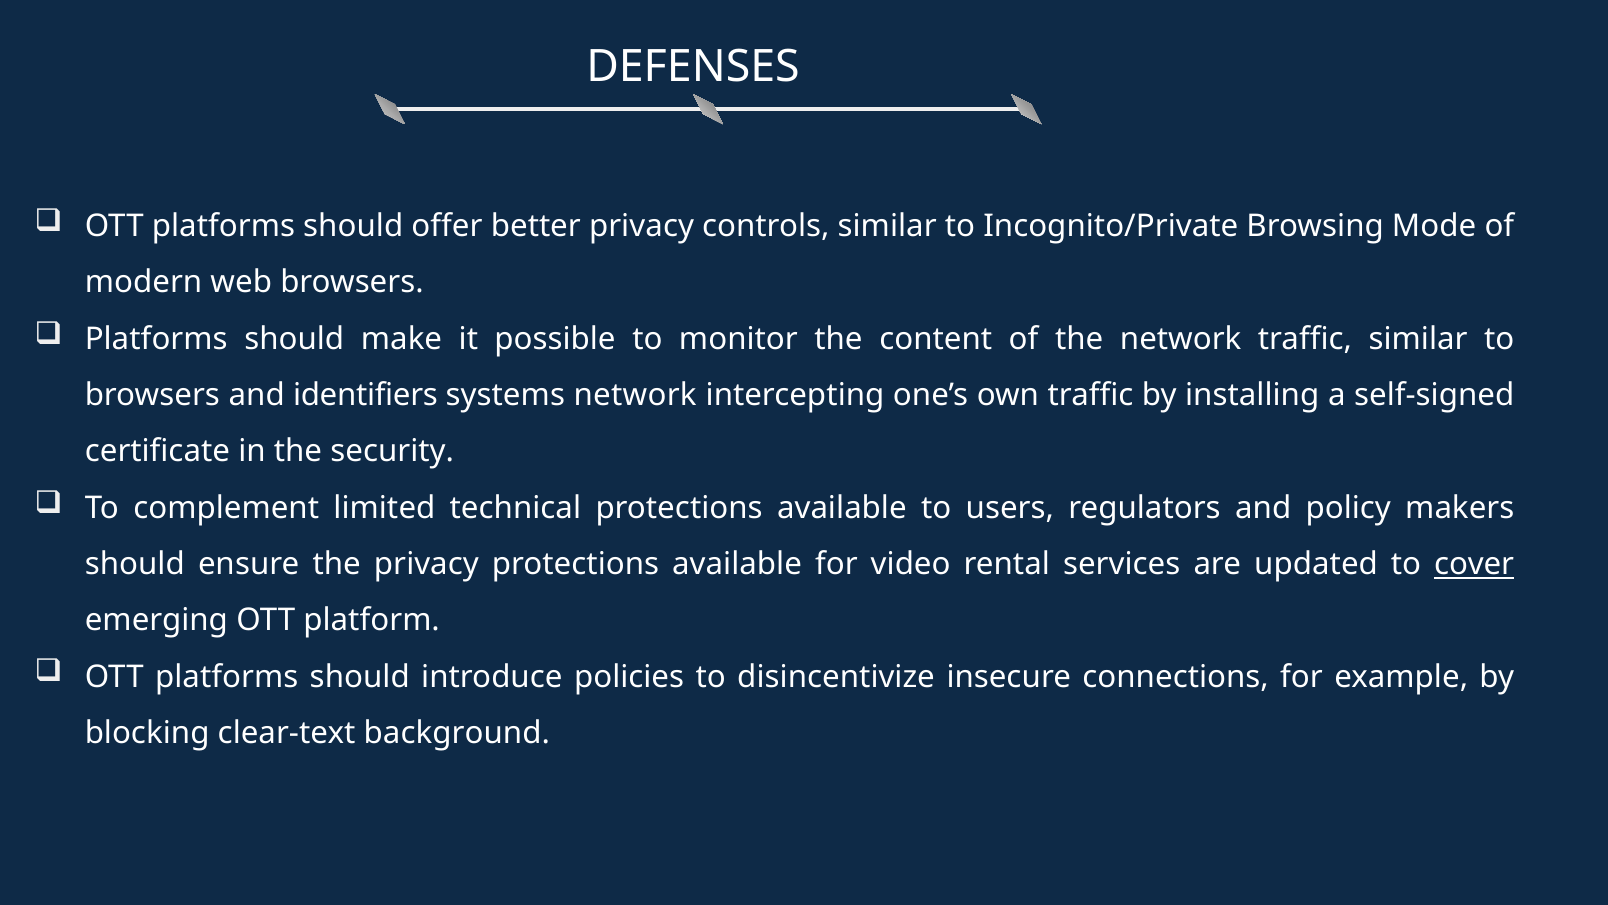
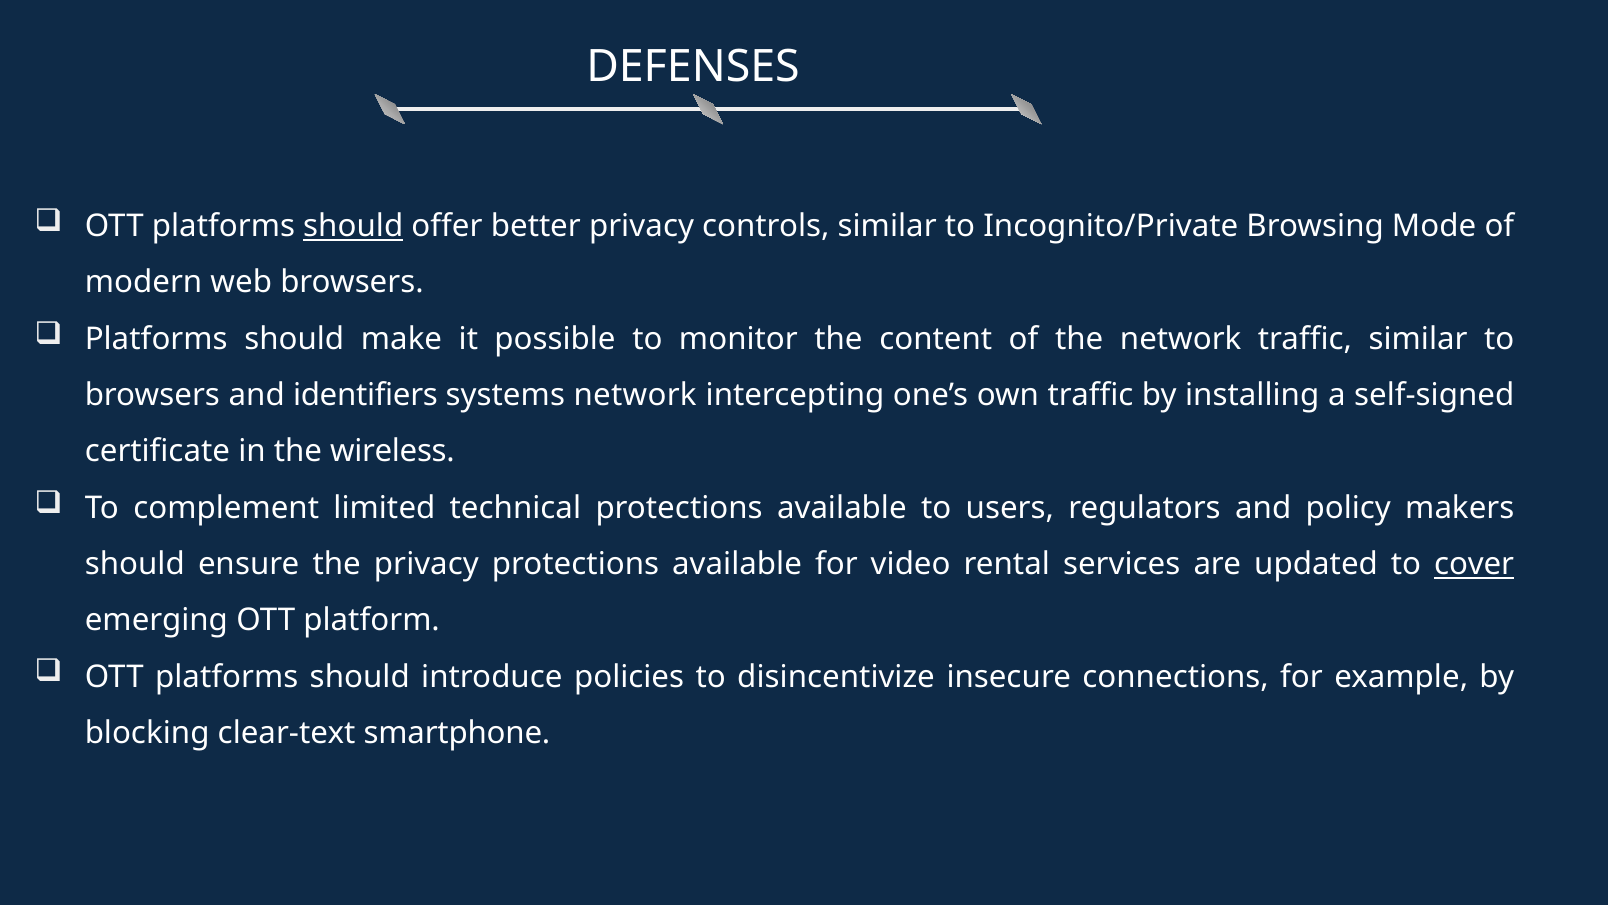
should at (353, 226) underline: none -> present
security: security -> wireless
background: background -> smartphone
